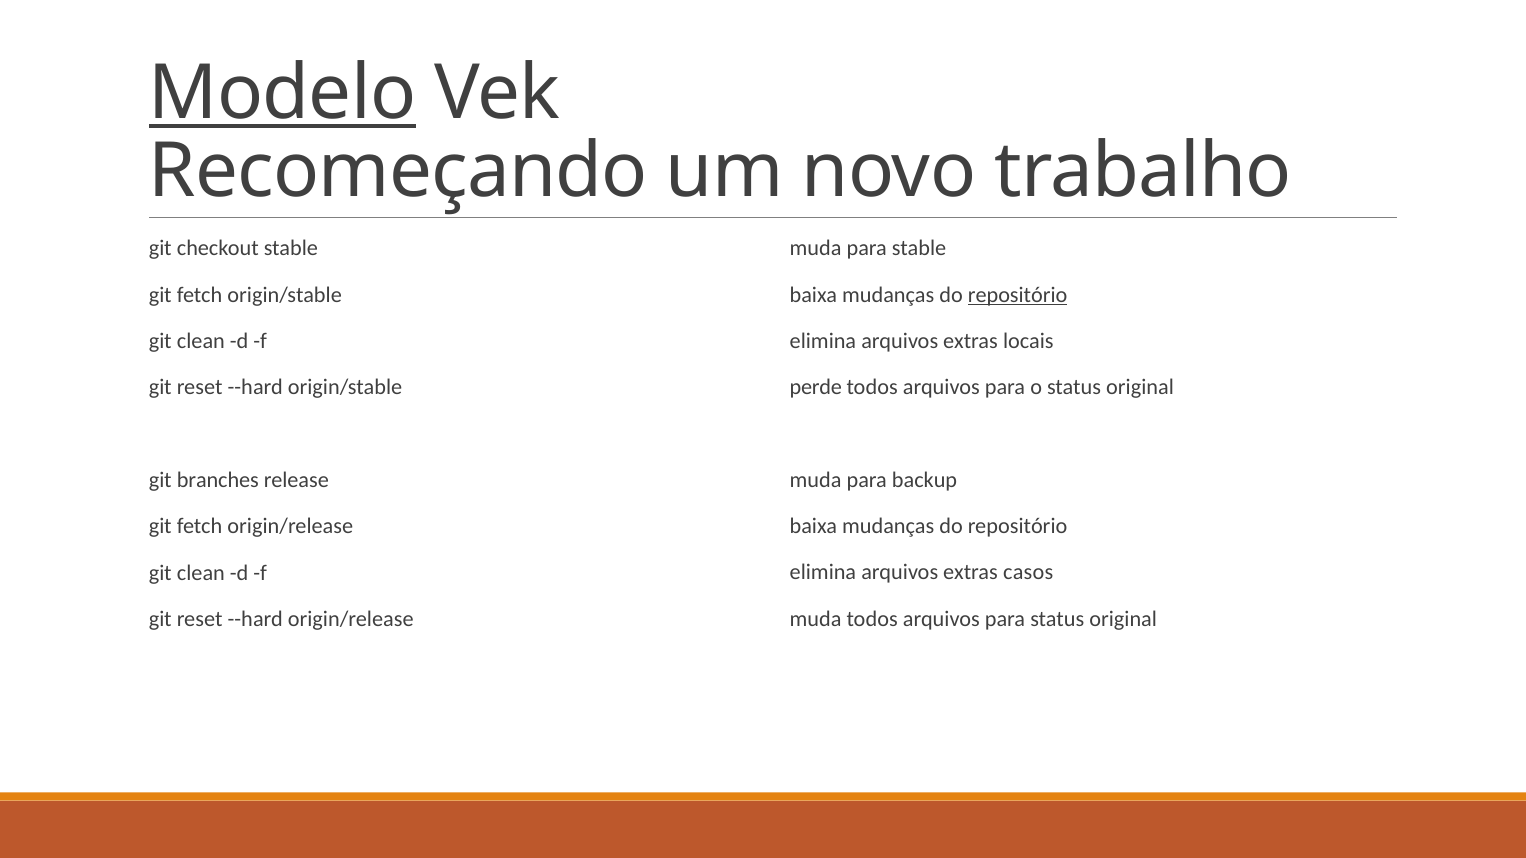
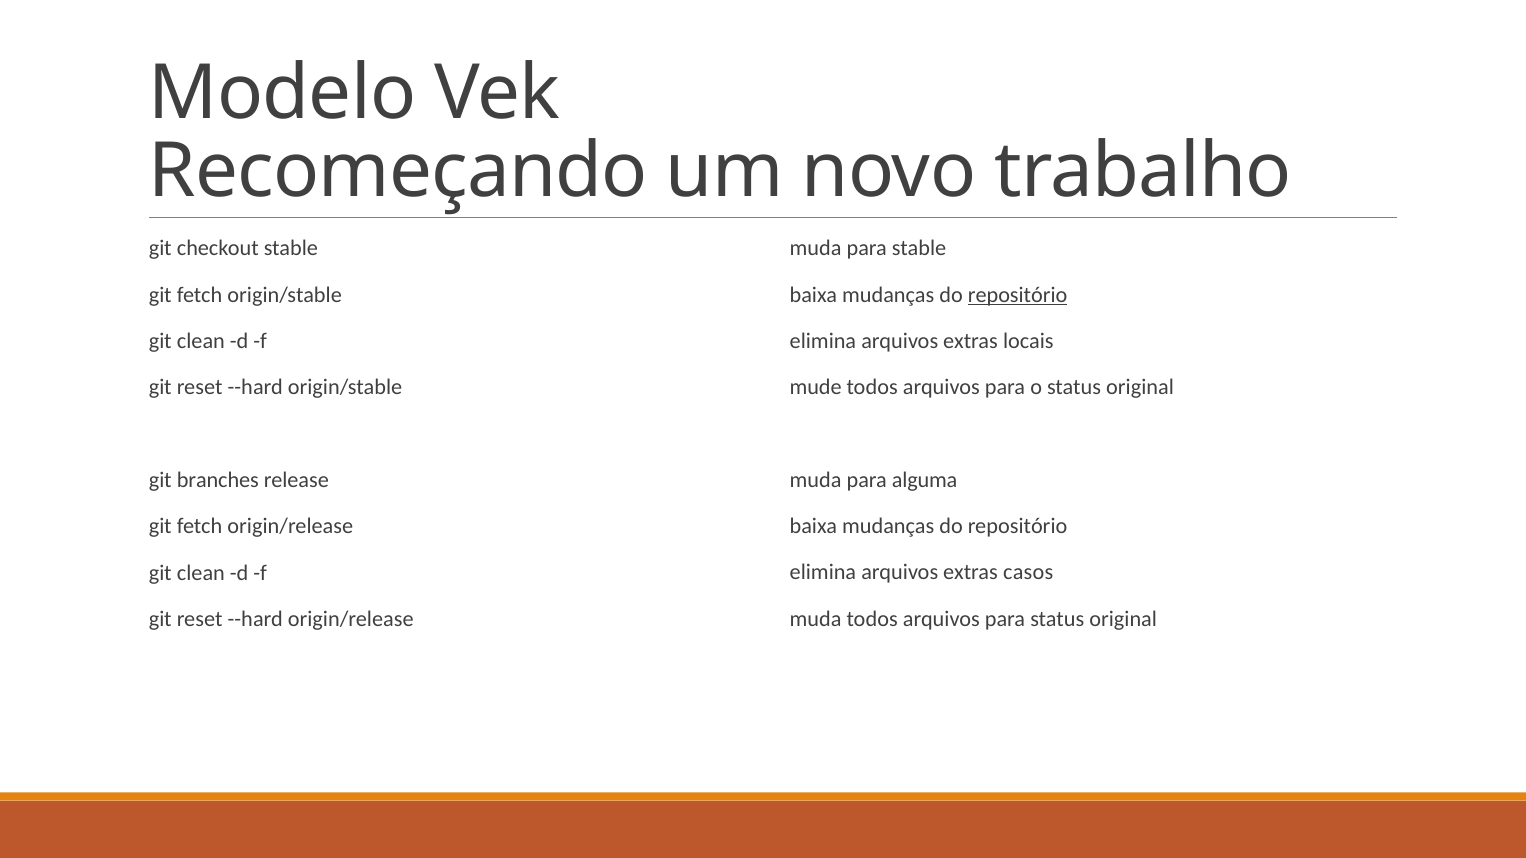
Modelo underline: present -> none
perde: perde -> mude
backup: backup -> alguma
